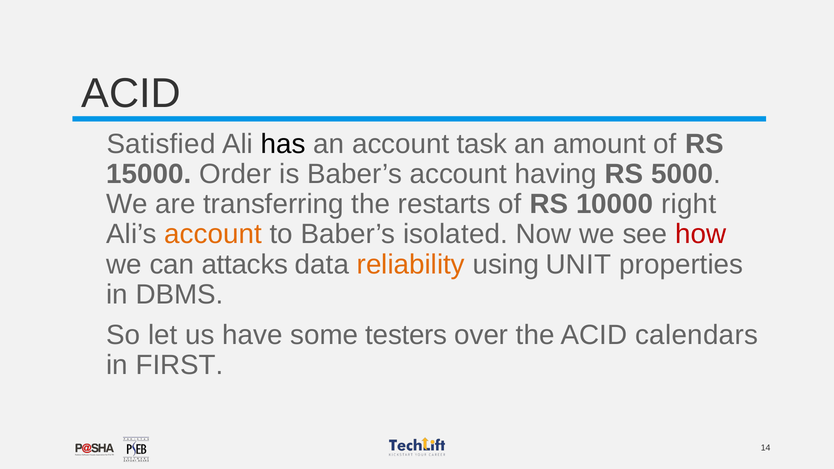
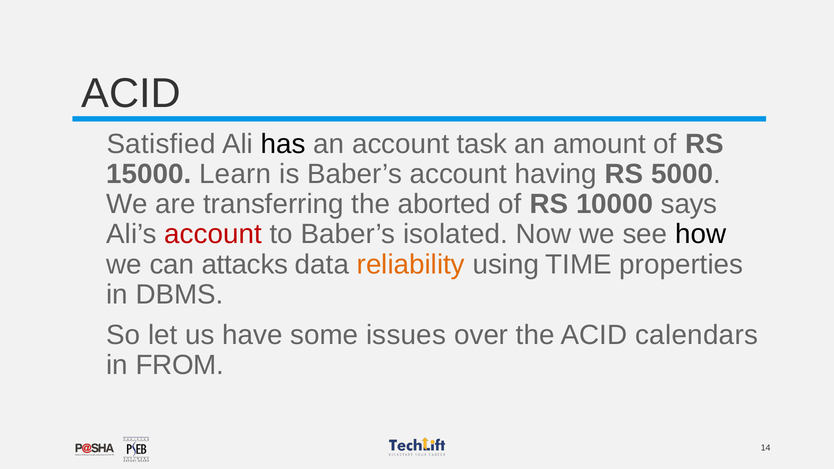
Order: Order -> Learn
restarts: restarts -> aborted
right: right -> says
account at (213, 234) colour: orange -> red
how colour: red -> black
UNIT: UNIT -> TIME
testers: testers -> issues
FIRST: FIRST -> FROM
